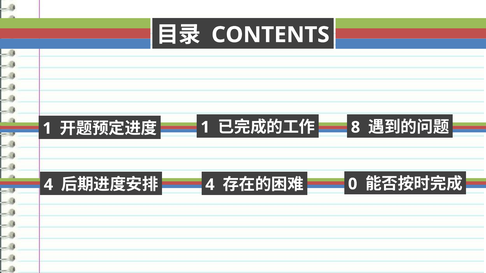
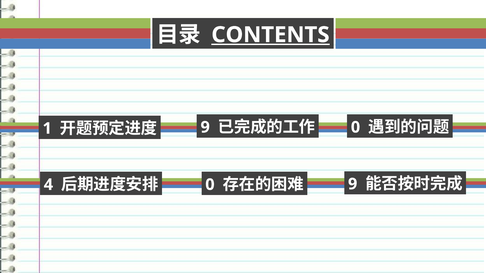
CONTENTS underline: none -> present
1 at (205, 127): 1 -> 9
8 at (355, 127): 8 -> 0
4 at (210, 185): 4 -> 0
0 at (353, 184): 0 -> 9
